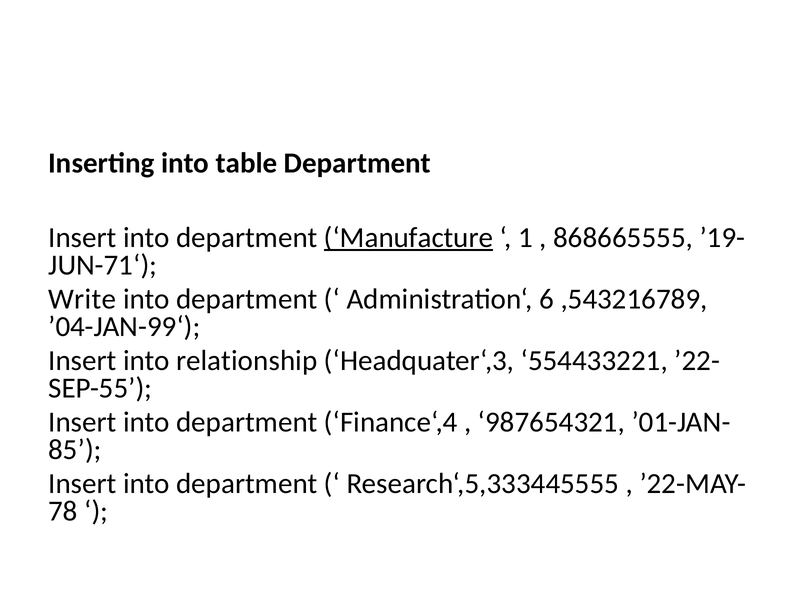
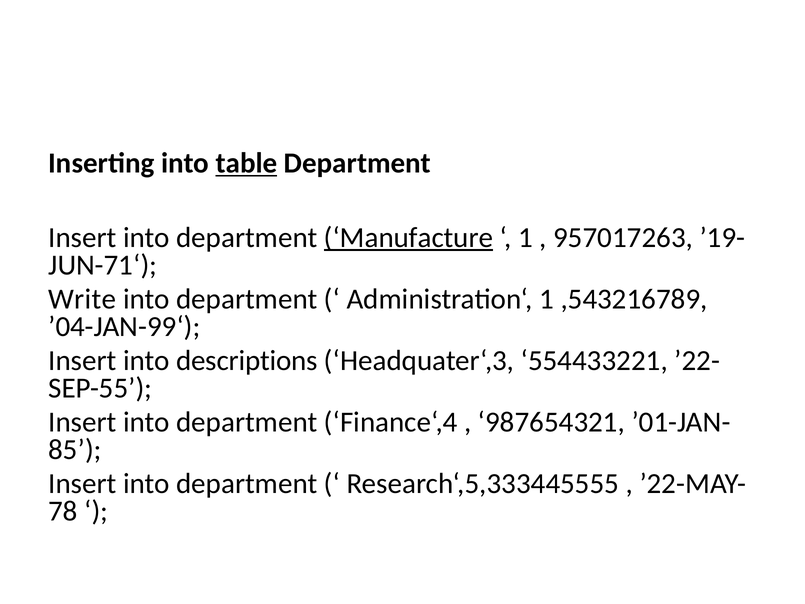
table underline: none -> present
868665555: 868665555 -> 957017263
Administration‘ 6: 6 -> 1
relationship: relationship -> descriptions
